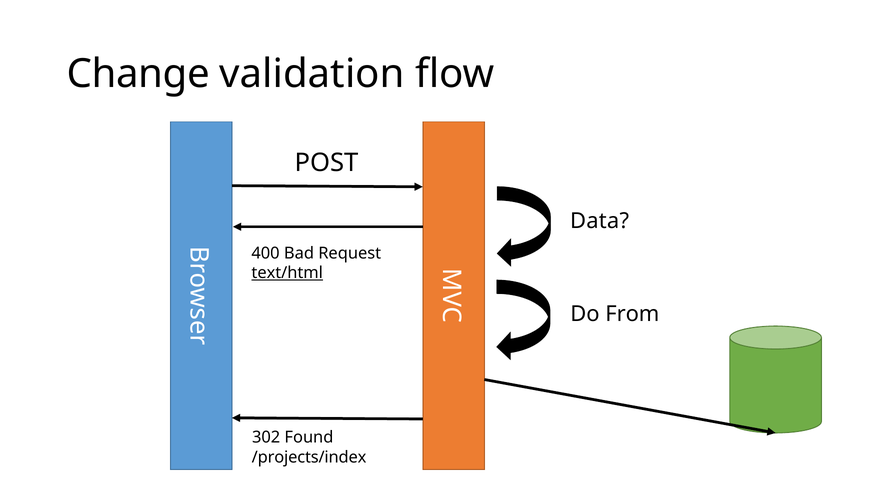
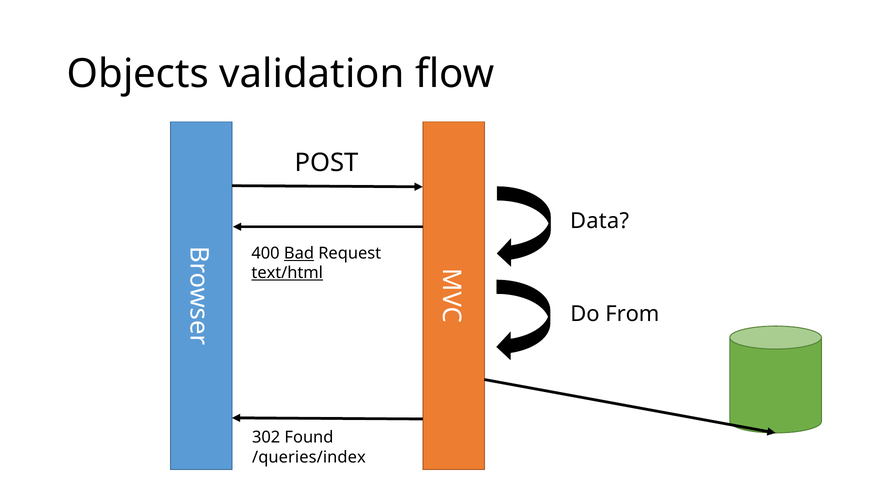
Change: Change -> Objects
Bad underline: none -> present
/projects/index: /projects/index -> /queries/index
